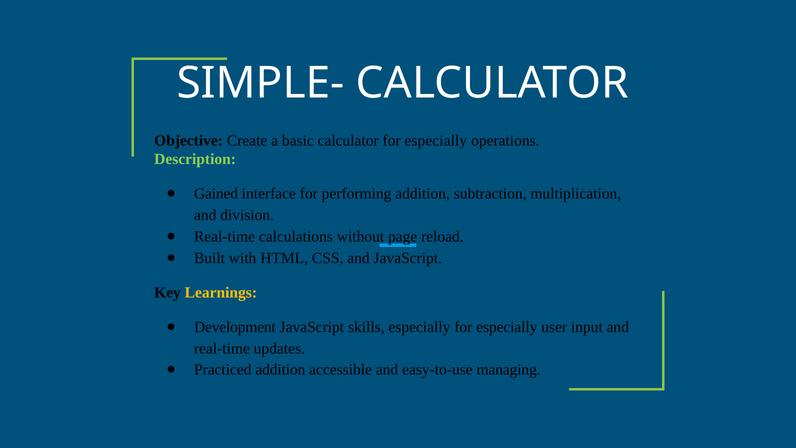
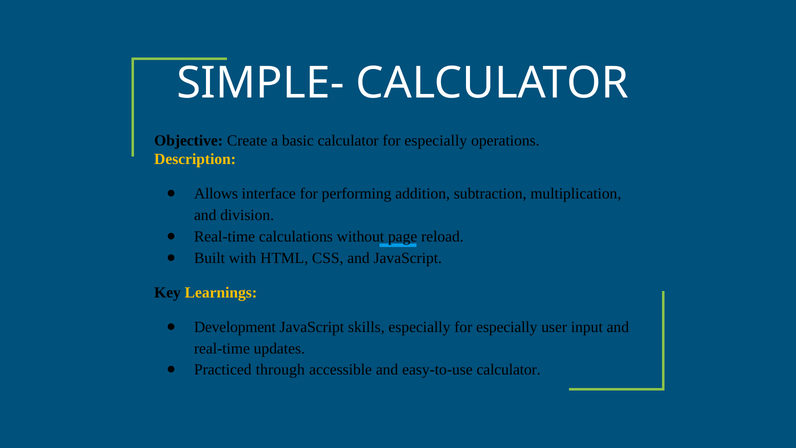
Description colour: light green -> yellow
Gained: Gained -> Allows
Practiced addition: addition -> through
easy-to-use managing: managing -> calculator
